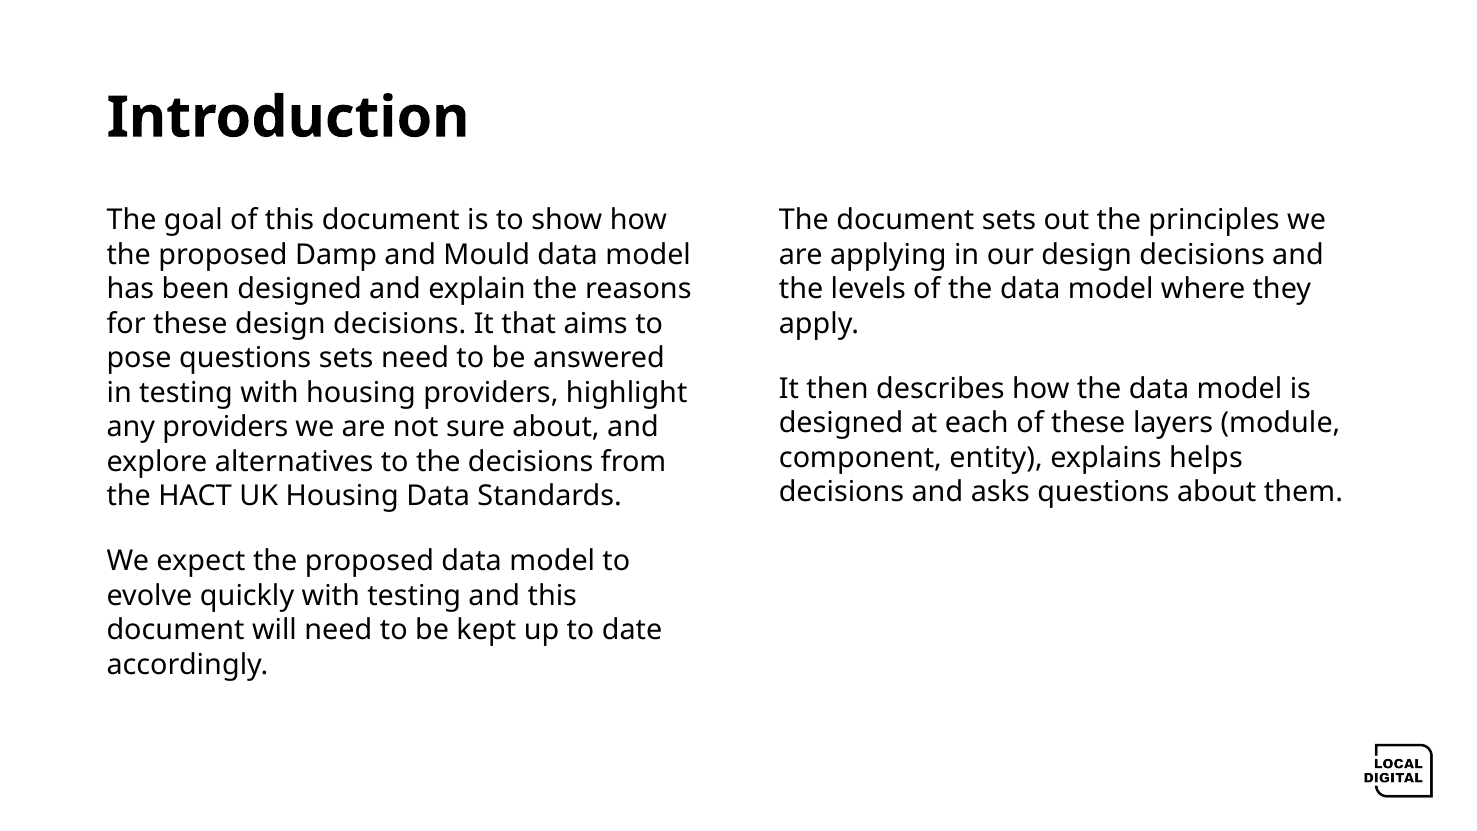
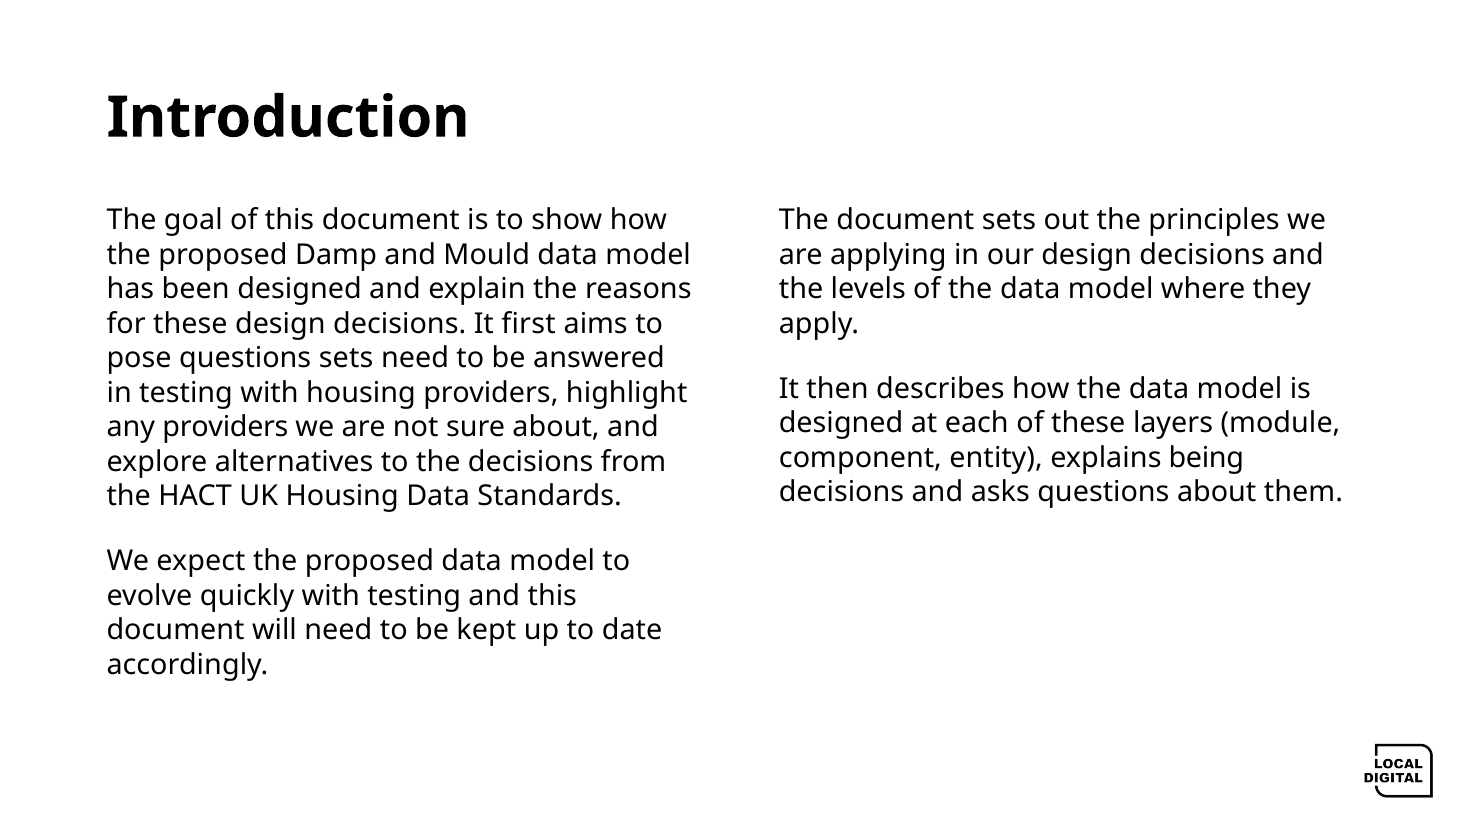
that: that -> first
helps: helps -> being
